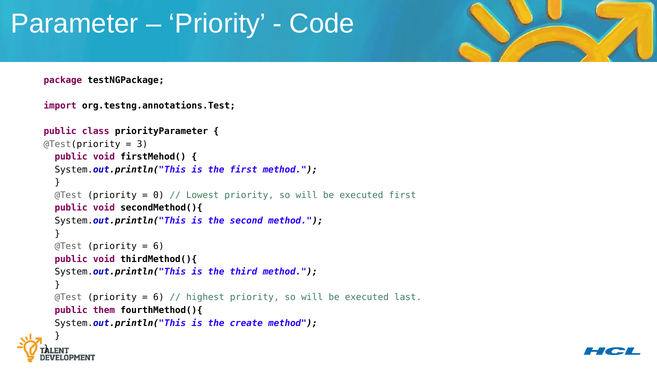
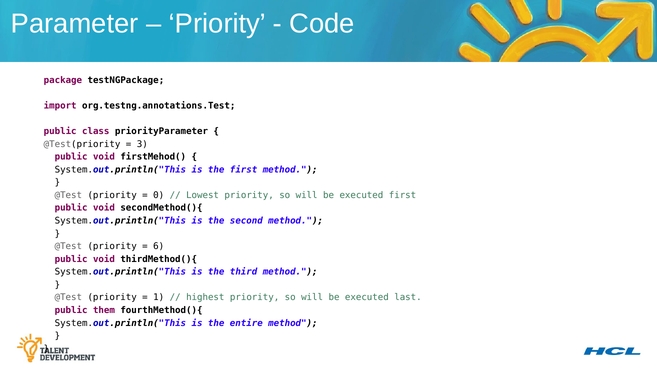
6 at (159, 297): 6 -> 1
create: create -> entire
